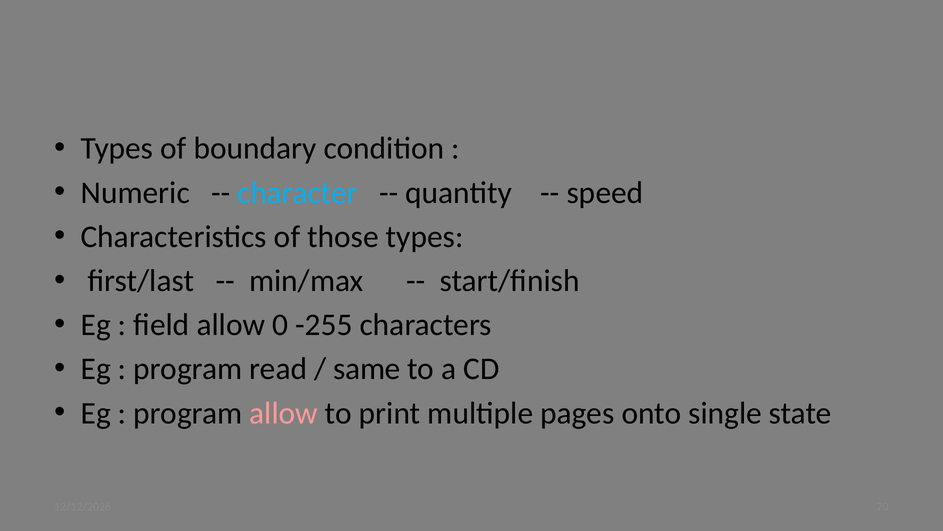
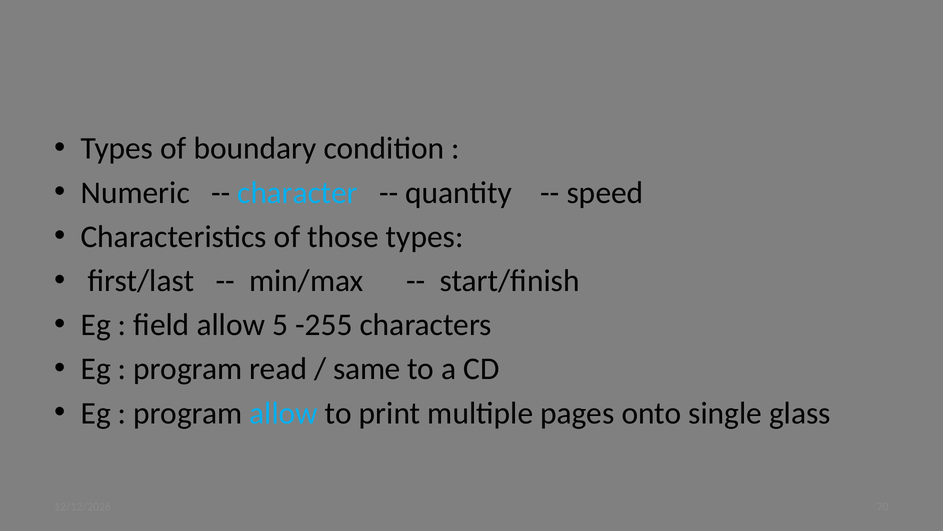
0: 0 -> 5
allow at (284, 413) colour: pink -> light blue
state: state -> glass
